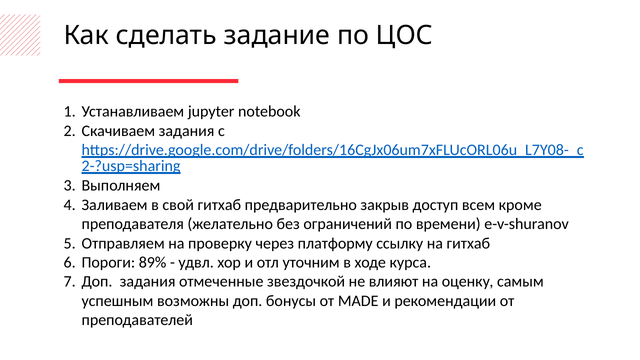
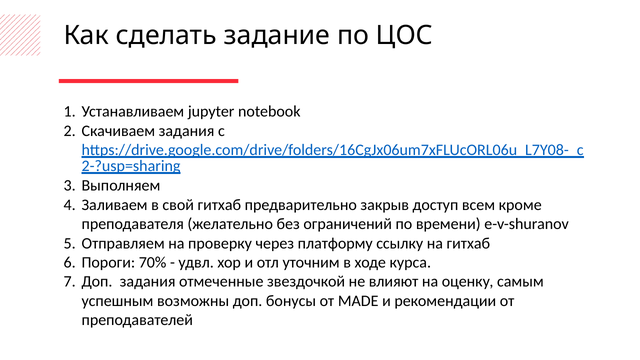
89%: 89% -> 70%
